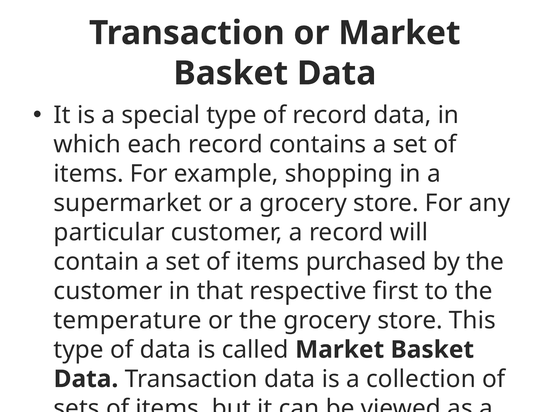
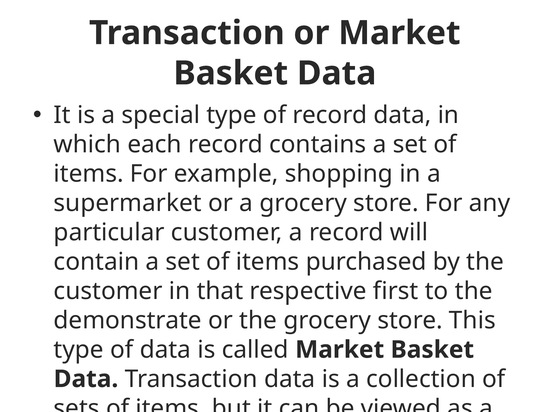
temperature: temperature -> demonstrate
